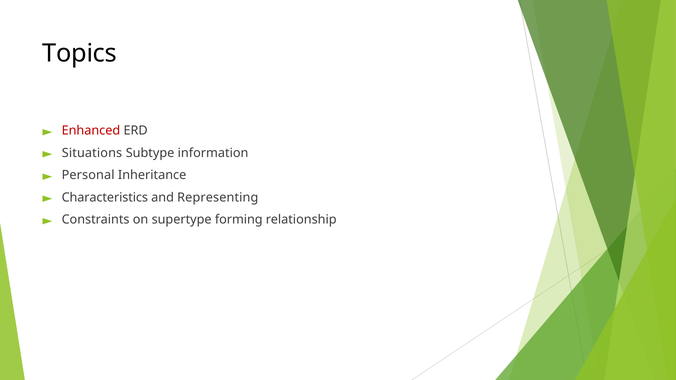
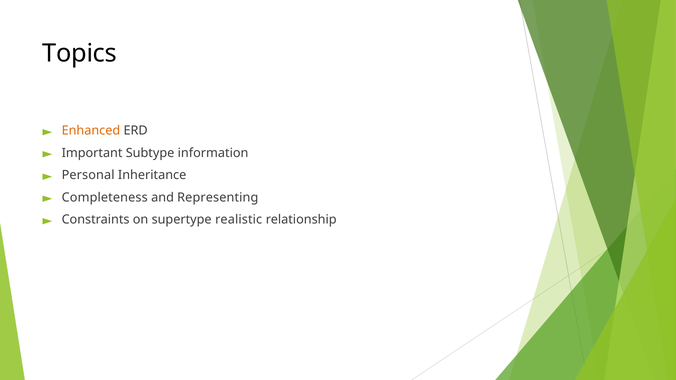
Enhanced colour: red -> orange
Situations: Situations -> Important
Characteristics: Characteristics -> Completeness
forming: forming -> realistic
